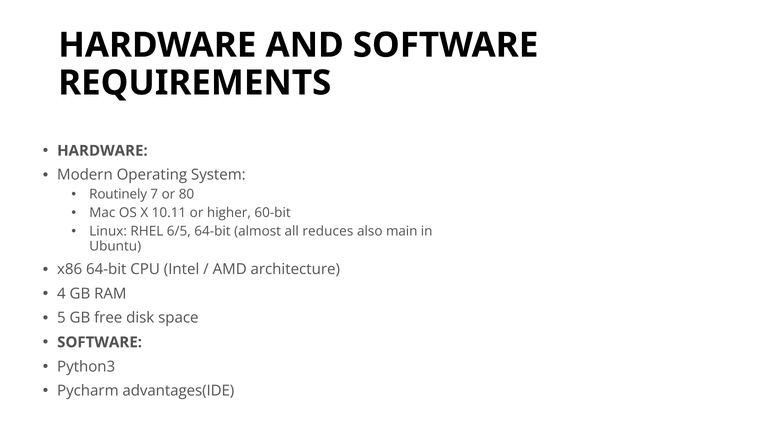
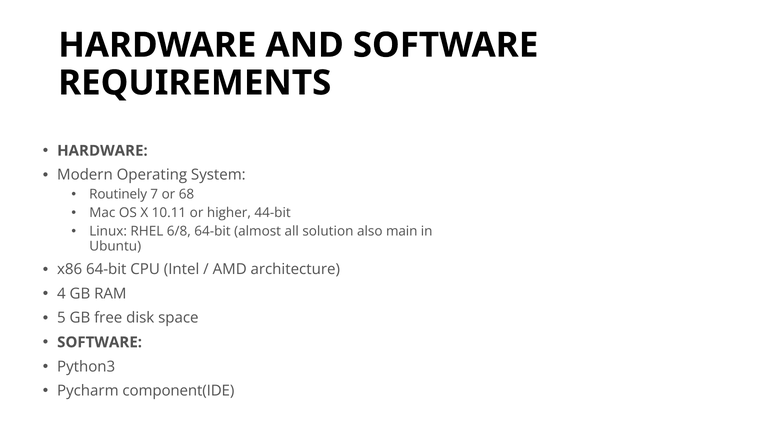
80: 80 -> 68
60-bit: 60-bit -> 44-bit
6/5: 6/5 -> 6/8
reduces: reduces -> solution
advantages(IDE: advantages(IDE -> component(IDE
